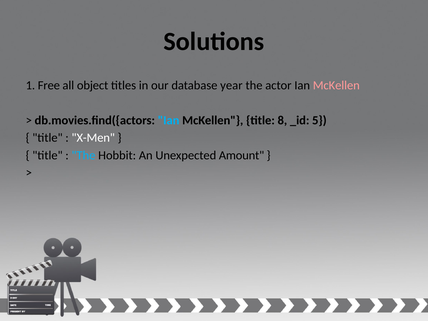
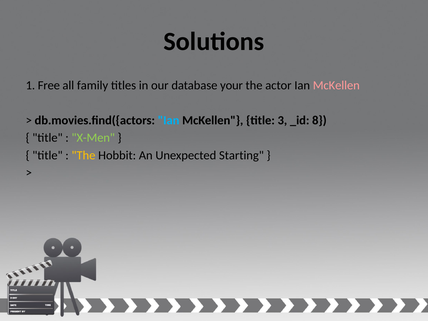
object: object -> family
year: year -> your
8: 8 -> 3
5: 5 -> 8
X-Men colour: white -> light green
The at (83, 155) colour: light blue -> yellow
Amount: Amount -> Starting
